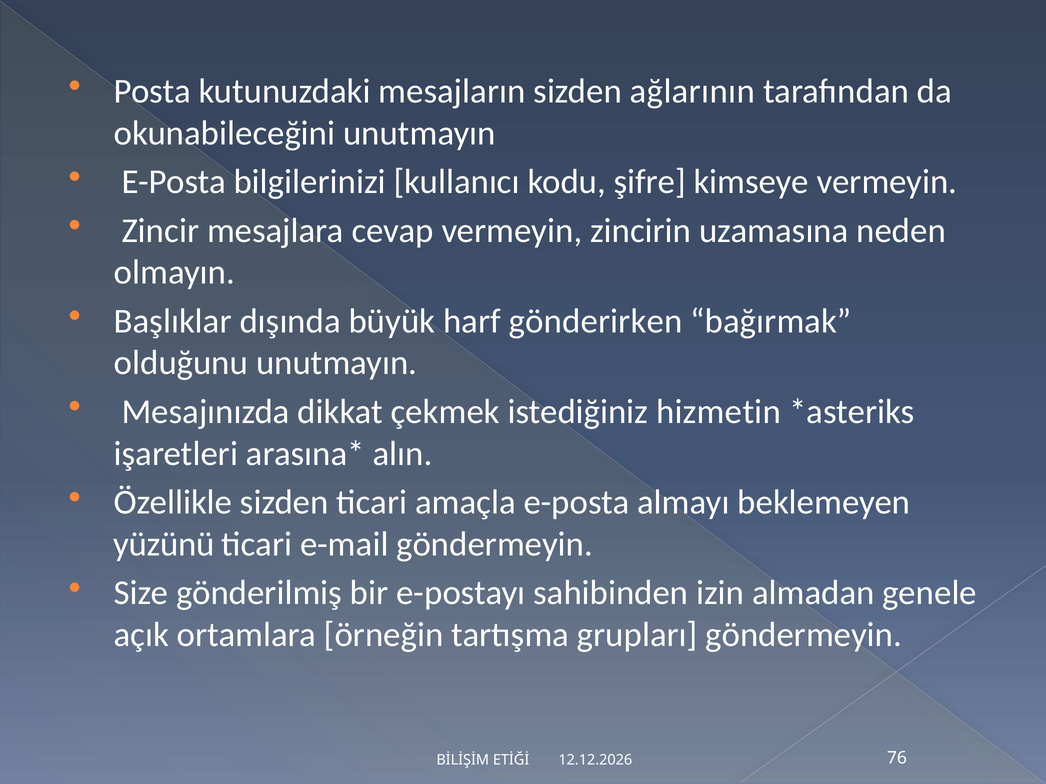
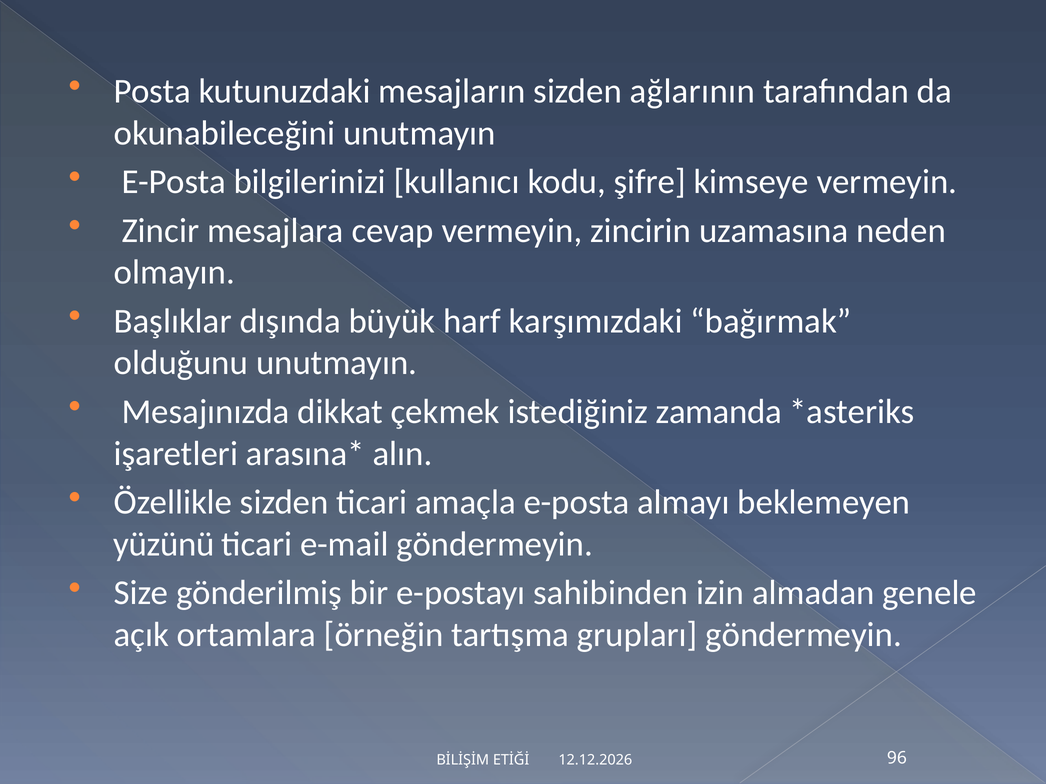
gönderirken: gönderirken -> karşımızdaki
hizmetin: hizmetin -> zamanda
76: 76 -> 96
